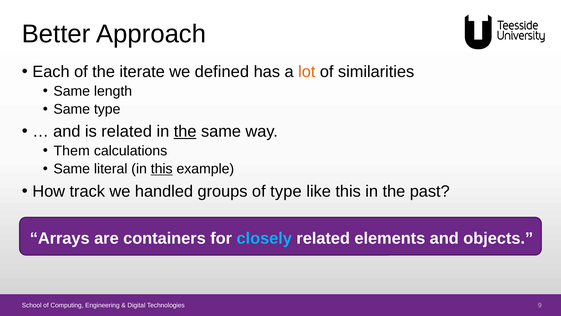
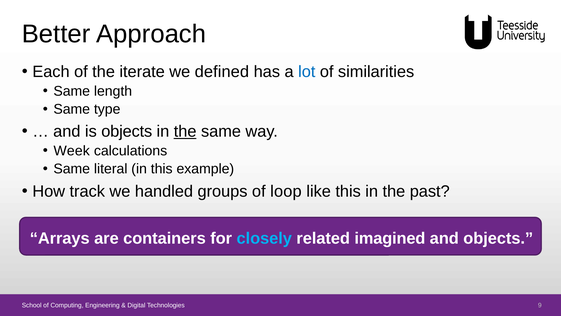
lot colour: orange -> blue
is related: related -> objects
Them: Them -> Week
this at (162, 169) underline: present -> none
of type: type -> loop
elements: elements -> imagined
